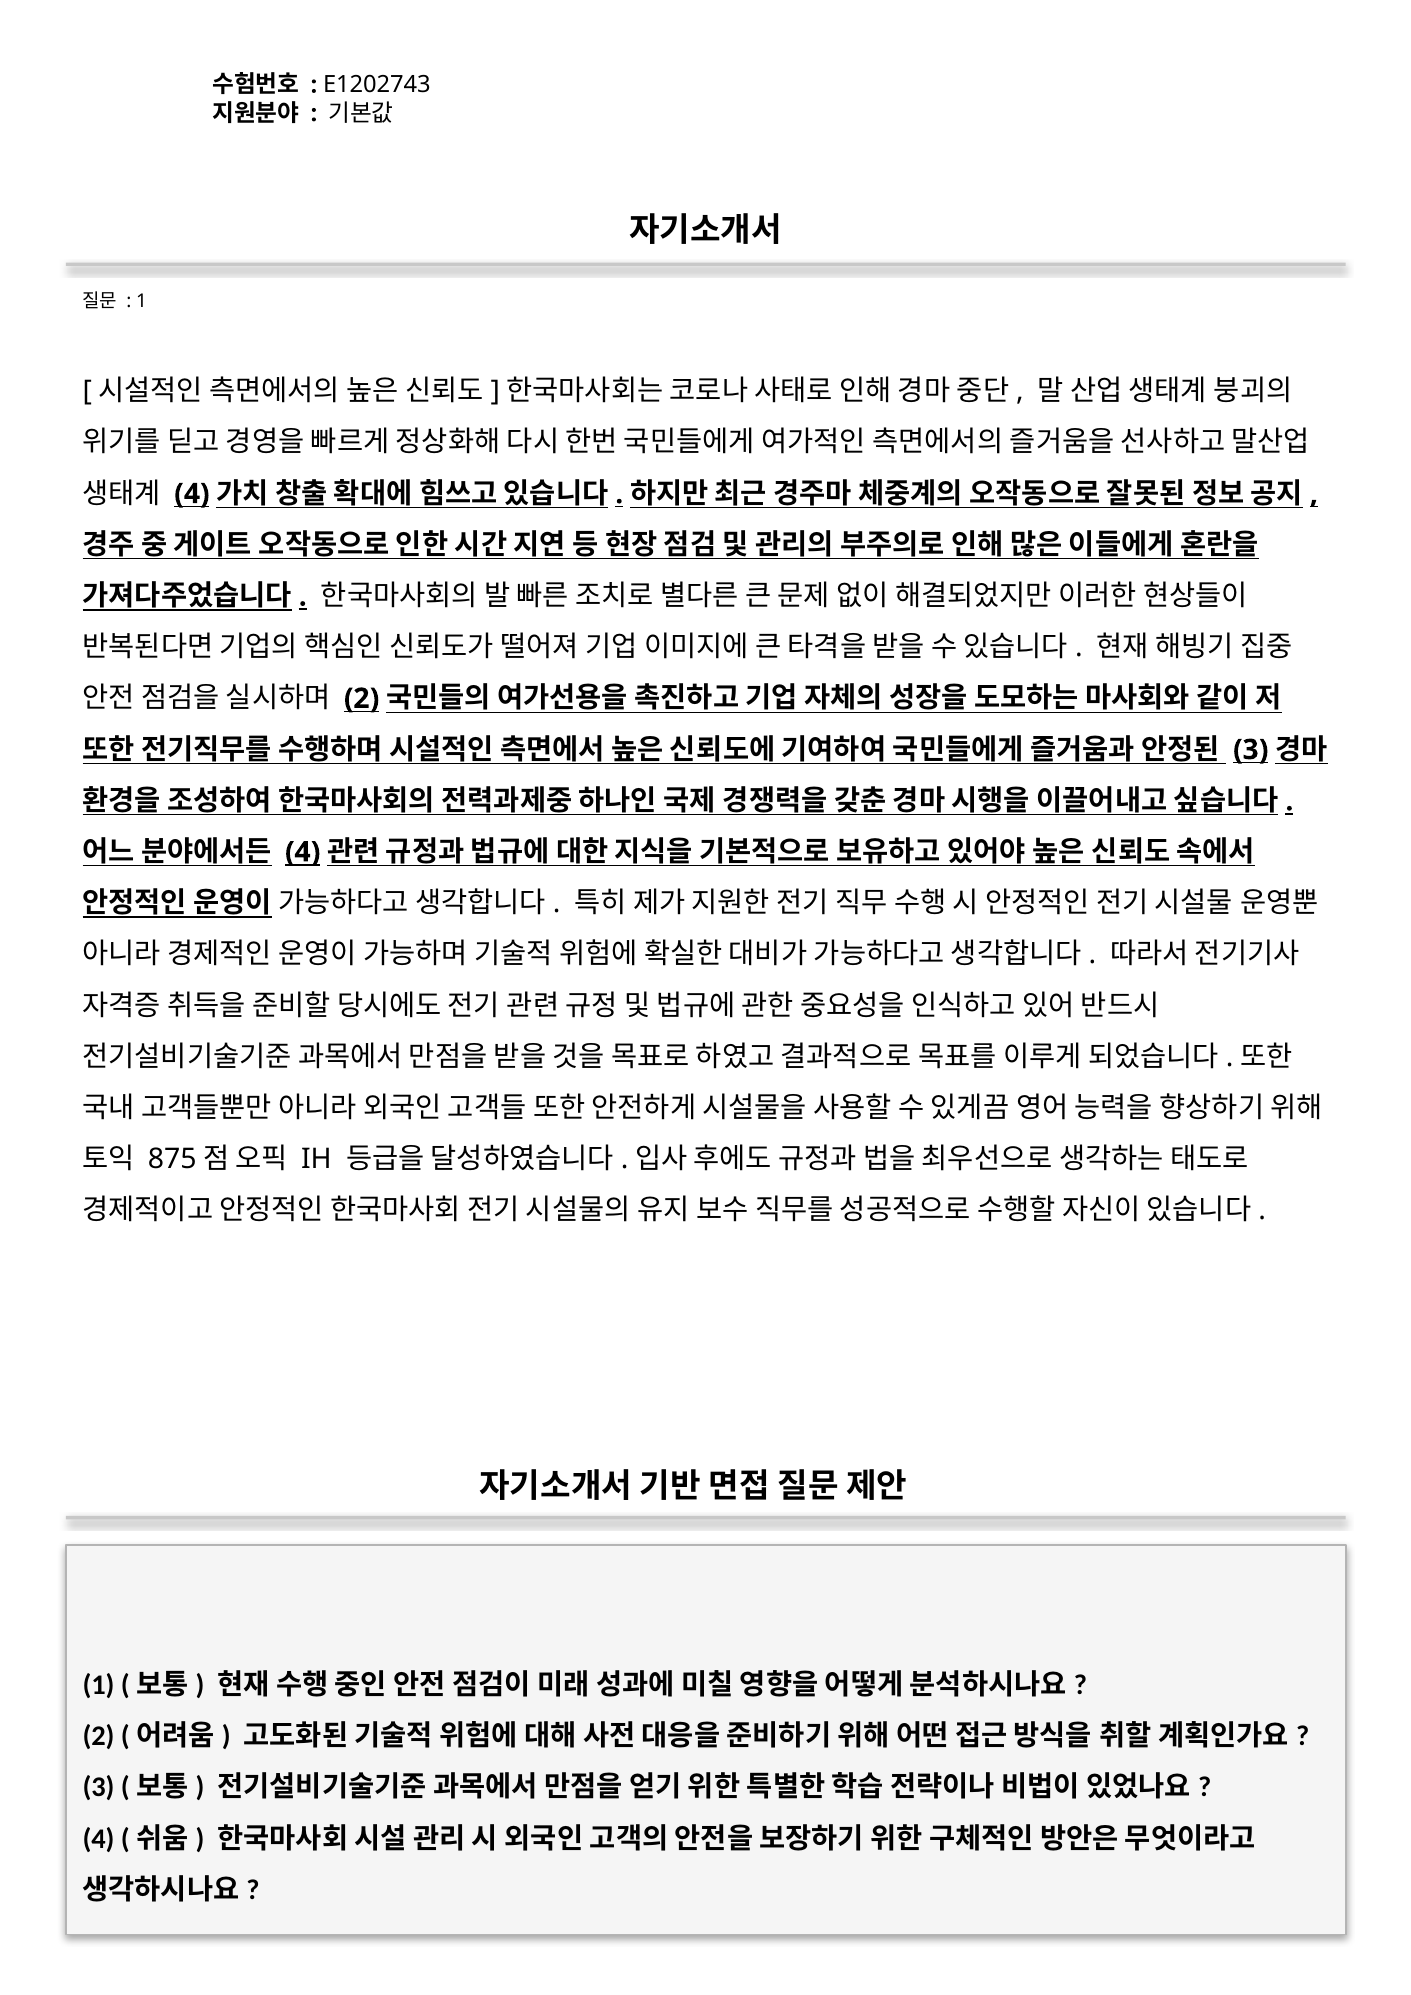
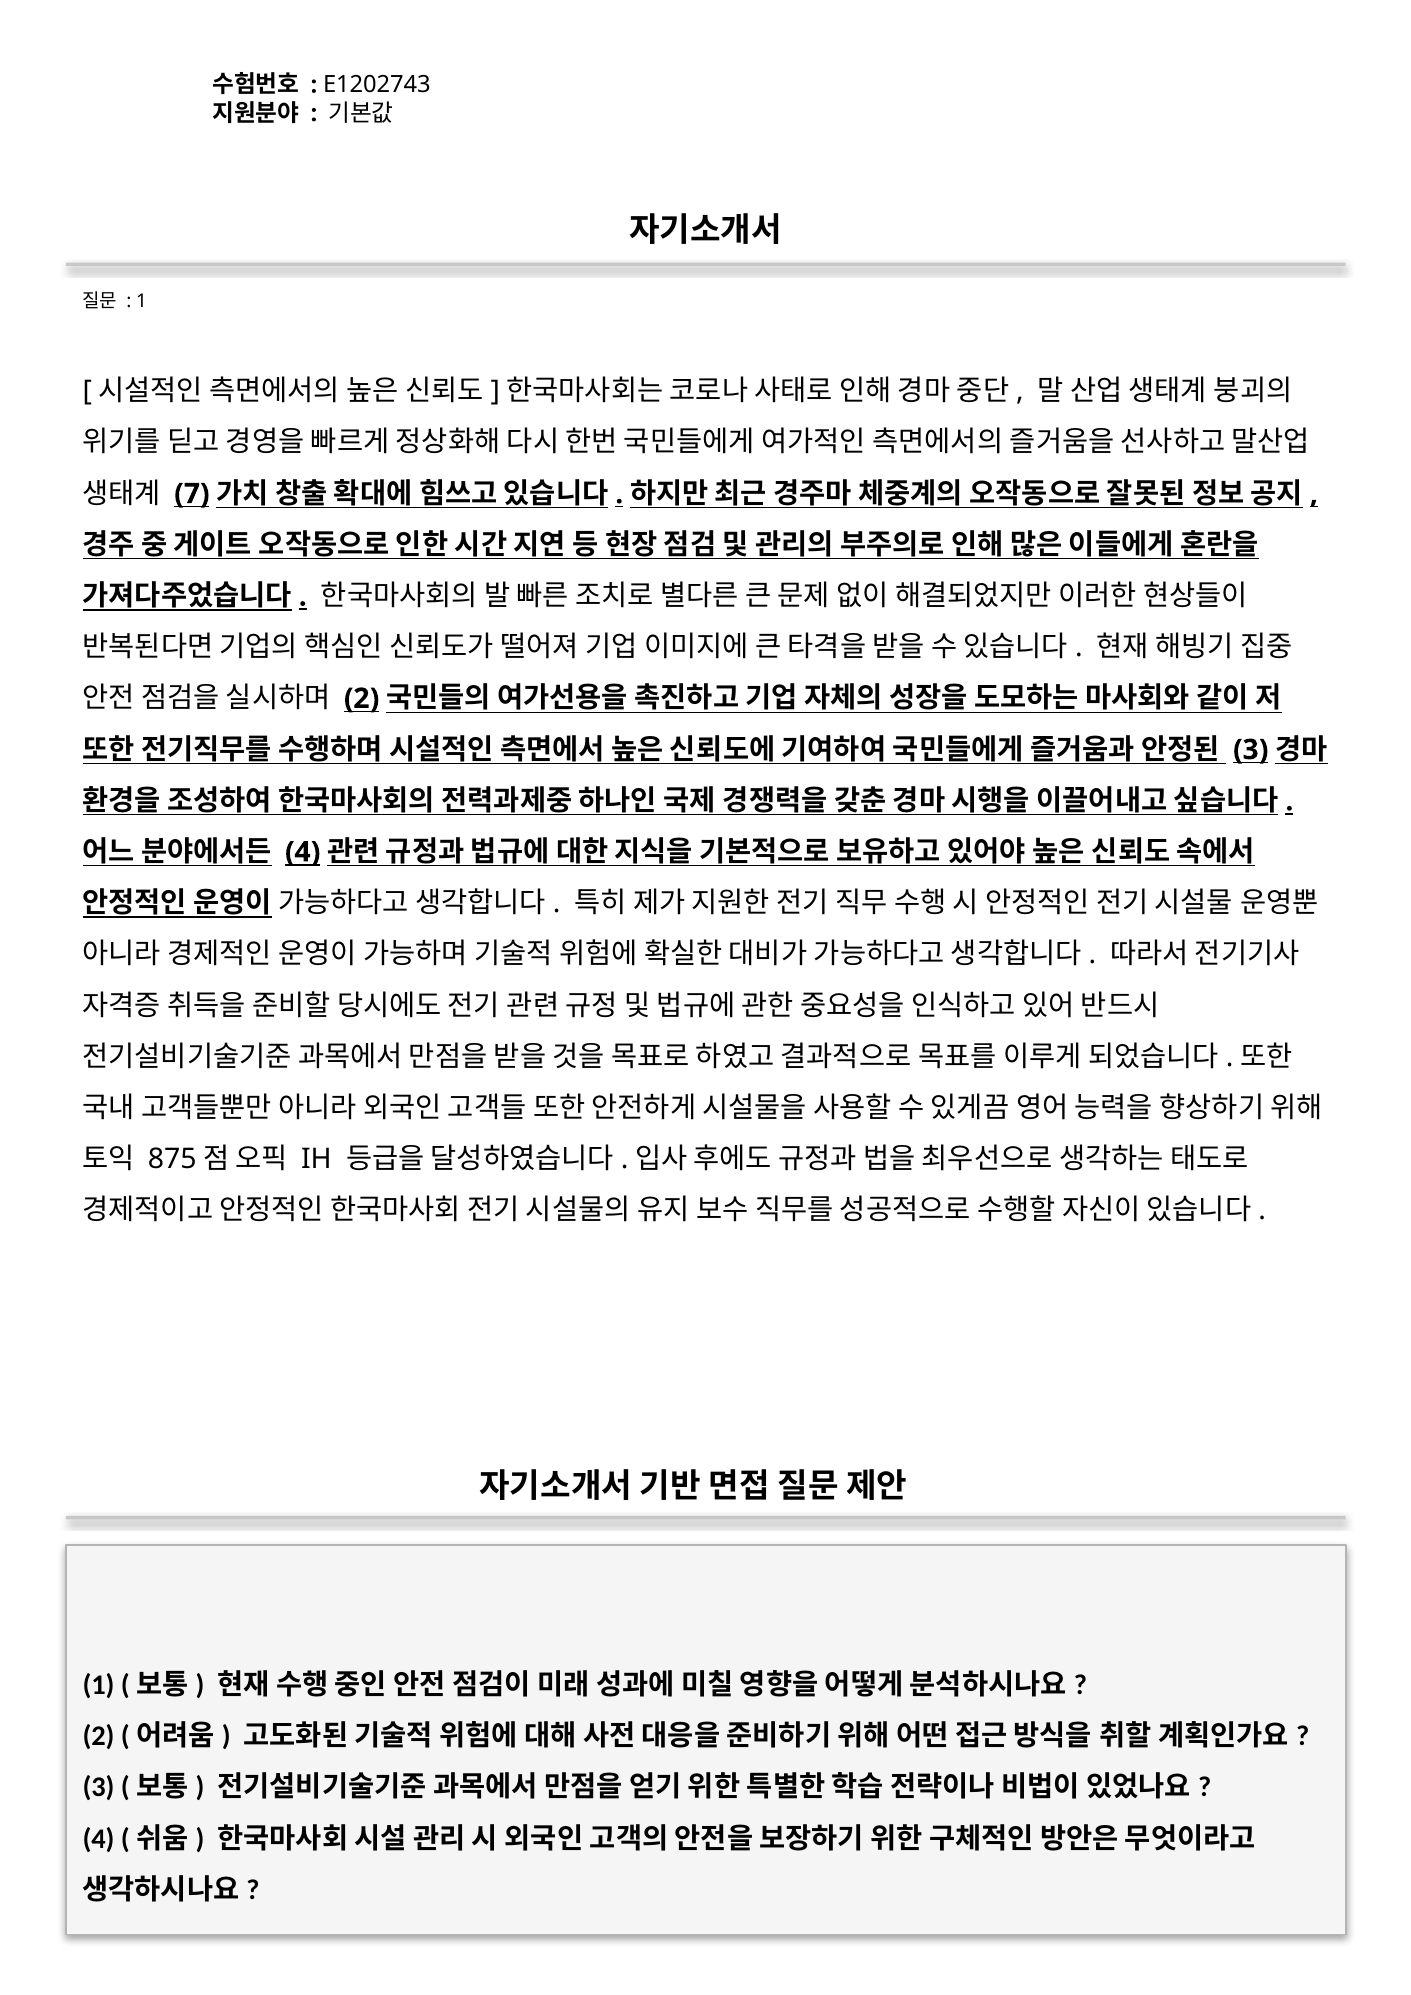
4 at (192, 494): 4 -> 7
